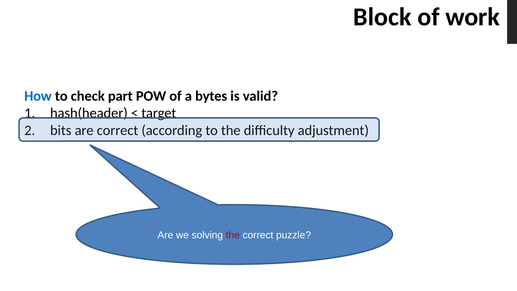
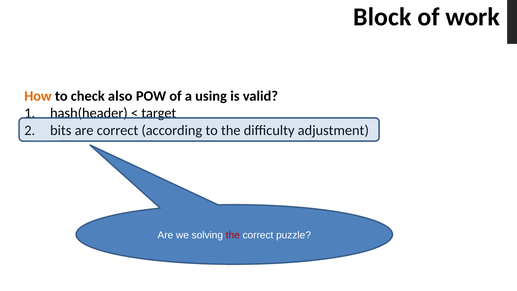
How colour: blue -> orange
part: part -> also
bytes: bytes -> using
